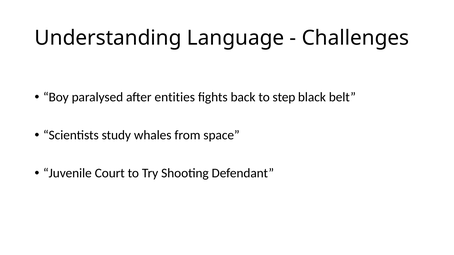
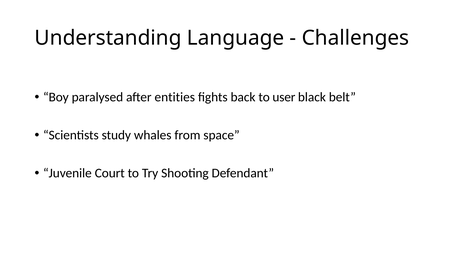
step: step -> user
